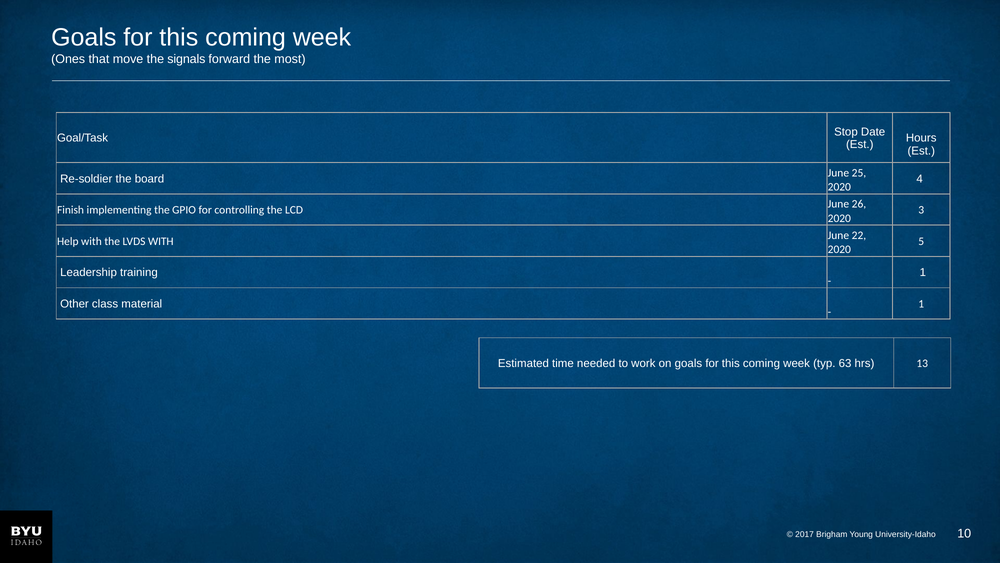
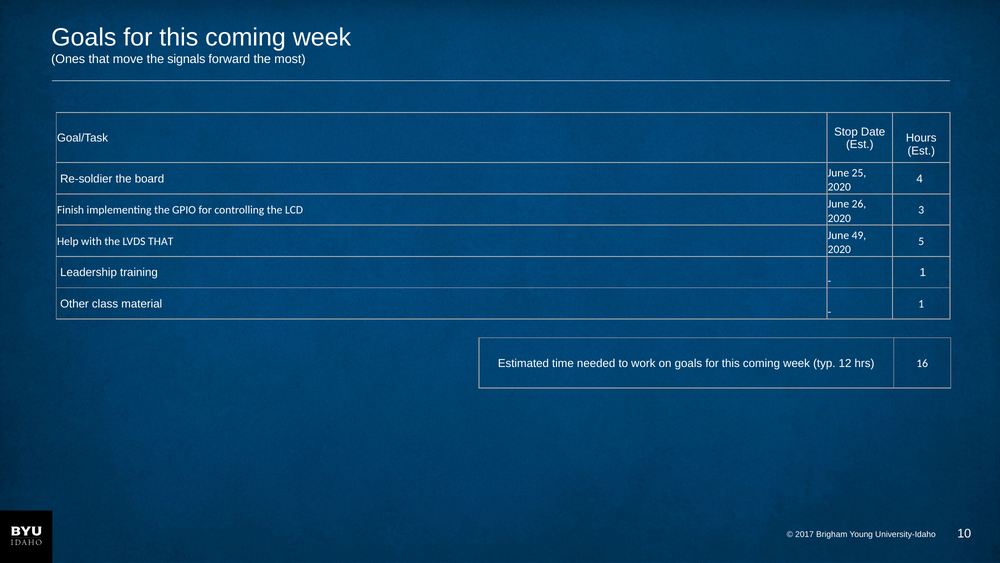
22: 22 -> 49
LVDS WITH: WITH -> THAT
63: 63 -> 12
13: 13 -> 16
